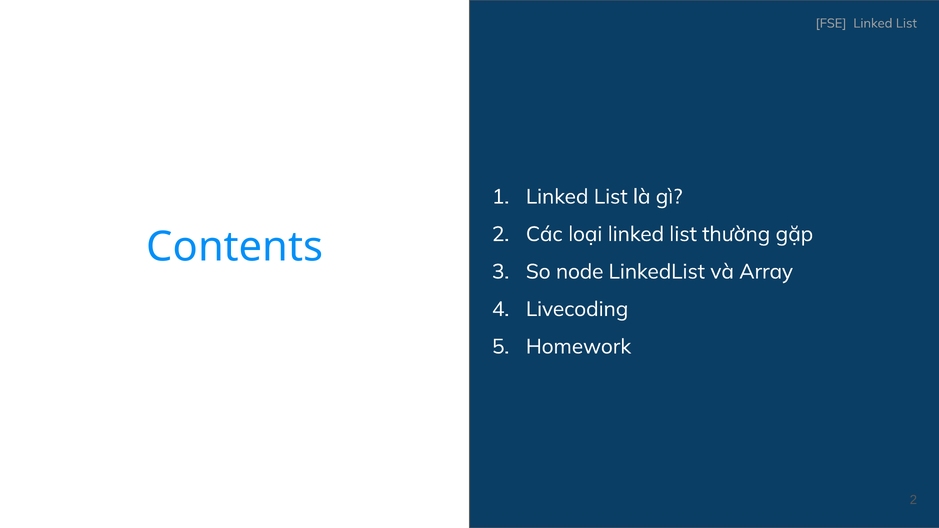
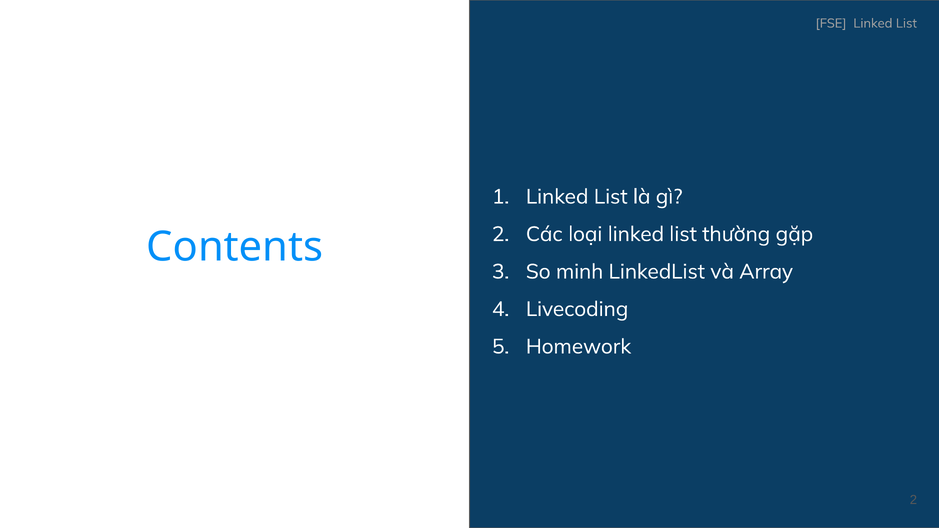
node: node -> minh
